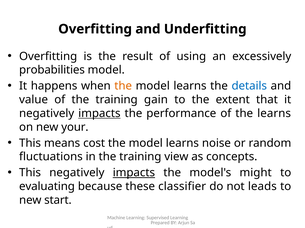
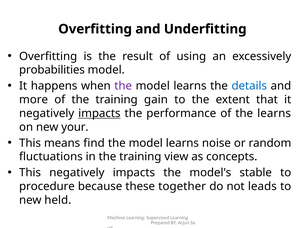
the at (123, 86) colour: orange -> purple
value: value -> more
cost: cost -> find
impacts at (134, 173) underline: present -> none
might: might -> stable
evaluating: evaluating -> procedure
classifier: classifier -> together
start: start -> held
